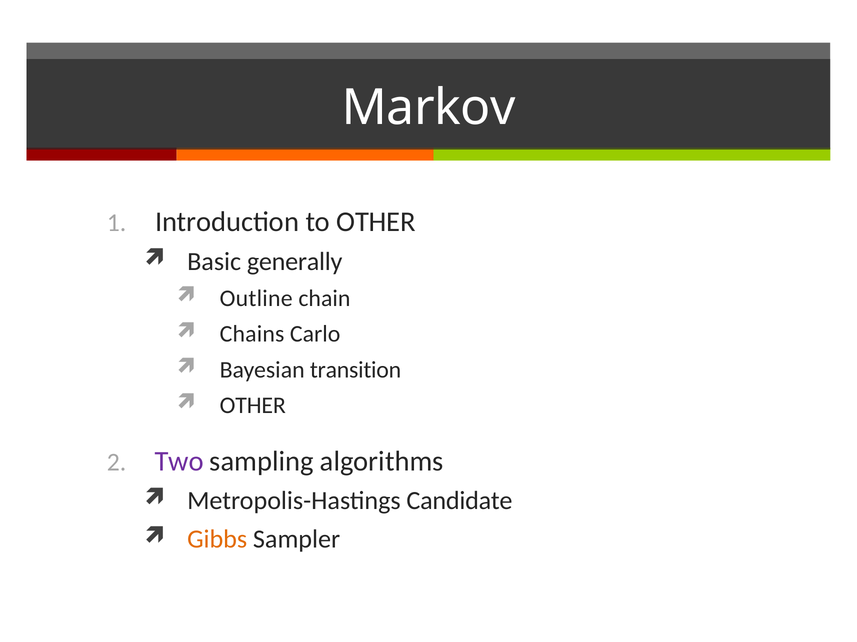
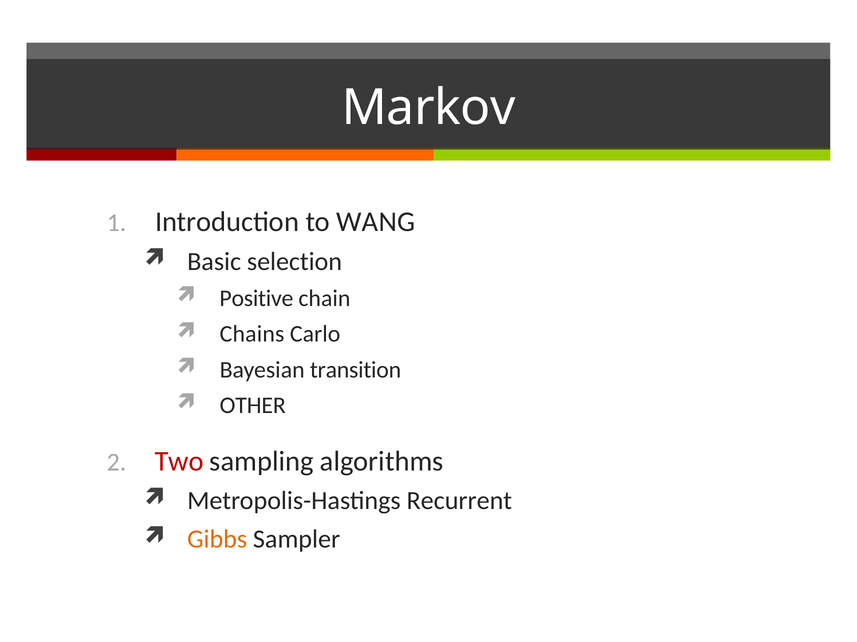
to OTHER: OTHER -> WANG
generally: generally -> selection
Outline: Outline -> Positive
Two colour: purple -> red
Candidate: Candidate -> Recurrent
